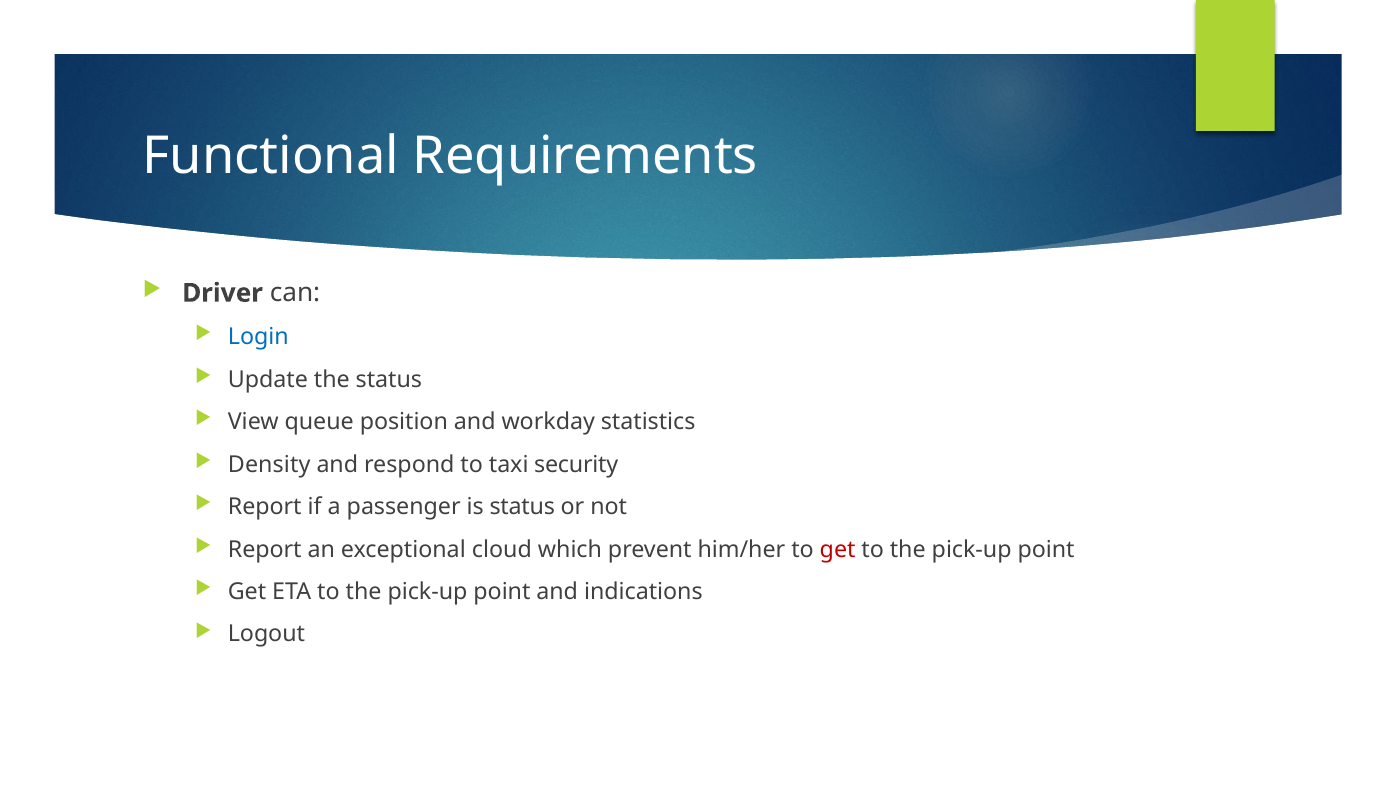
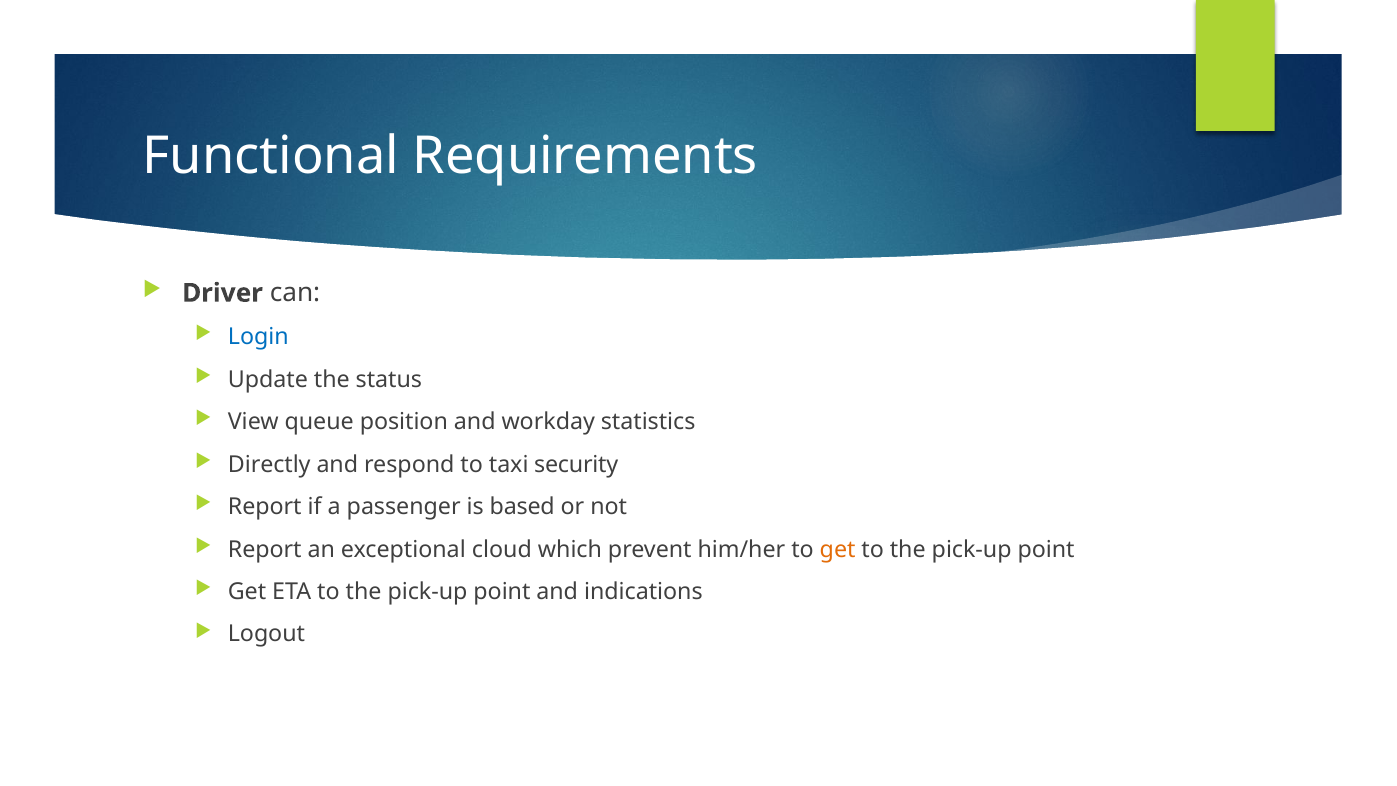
Density: Density -> Directly
is status: status -> based
get at (838, 549) colour: red -> orange
